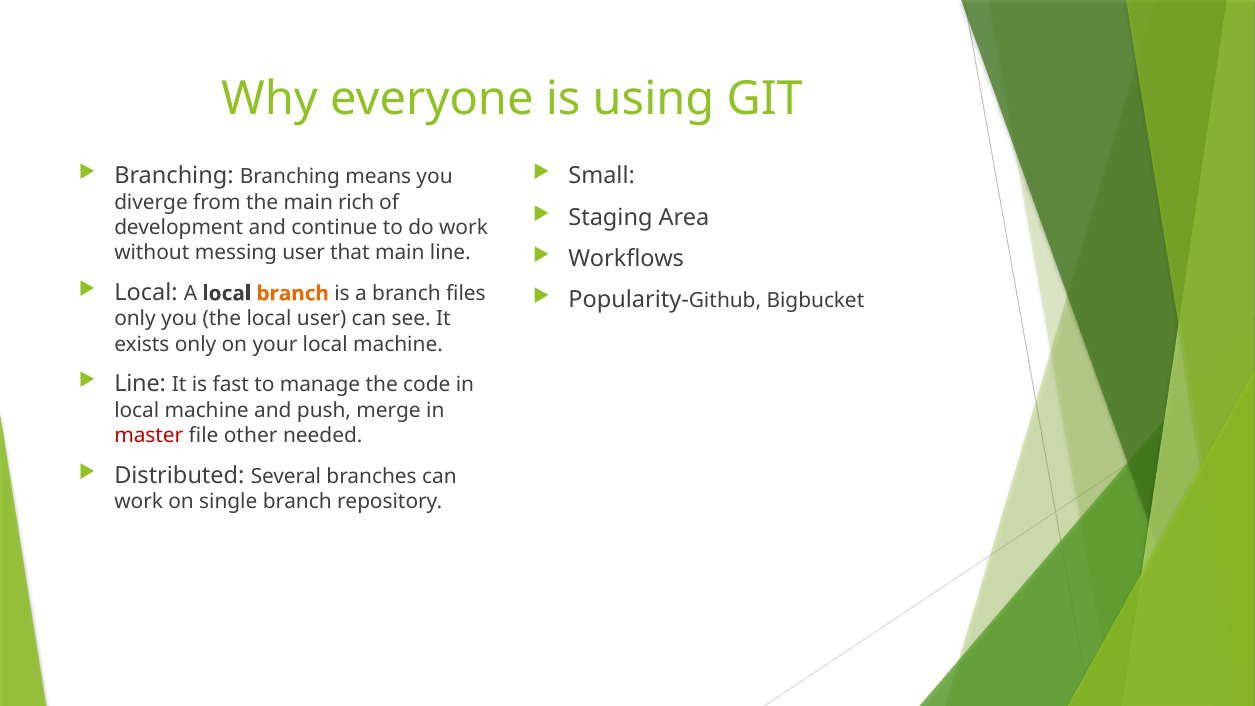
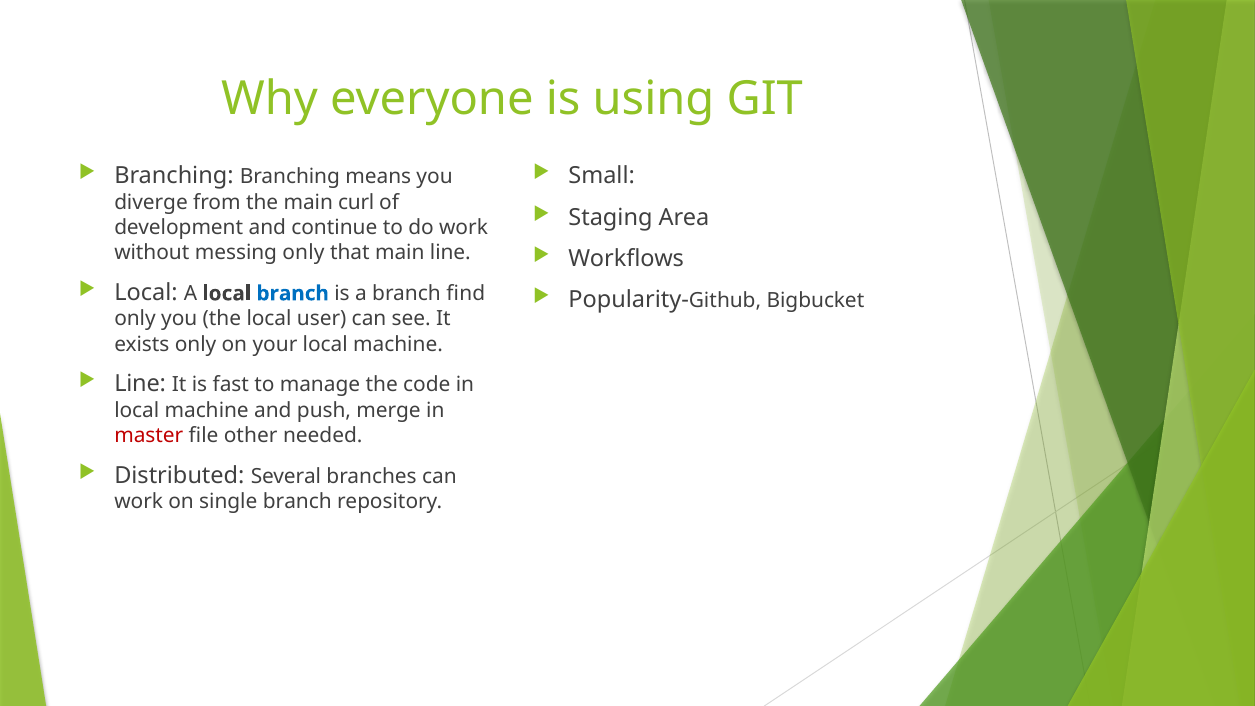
rich: rich -> curl
messing user: user -> only
branch at (293, 293) colour: orange -> blue
files: files -> find
